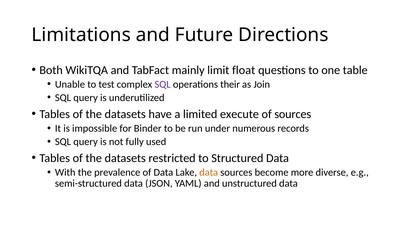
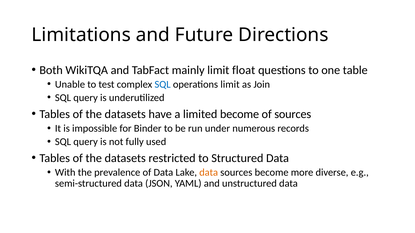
SQL at (163, 84) colour: purple -> blue
operations their: their -> limit
limited execute: execute -> become
